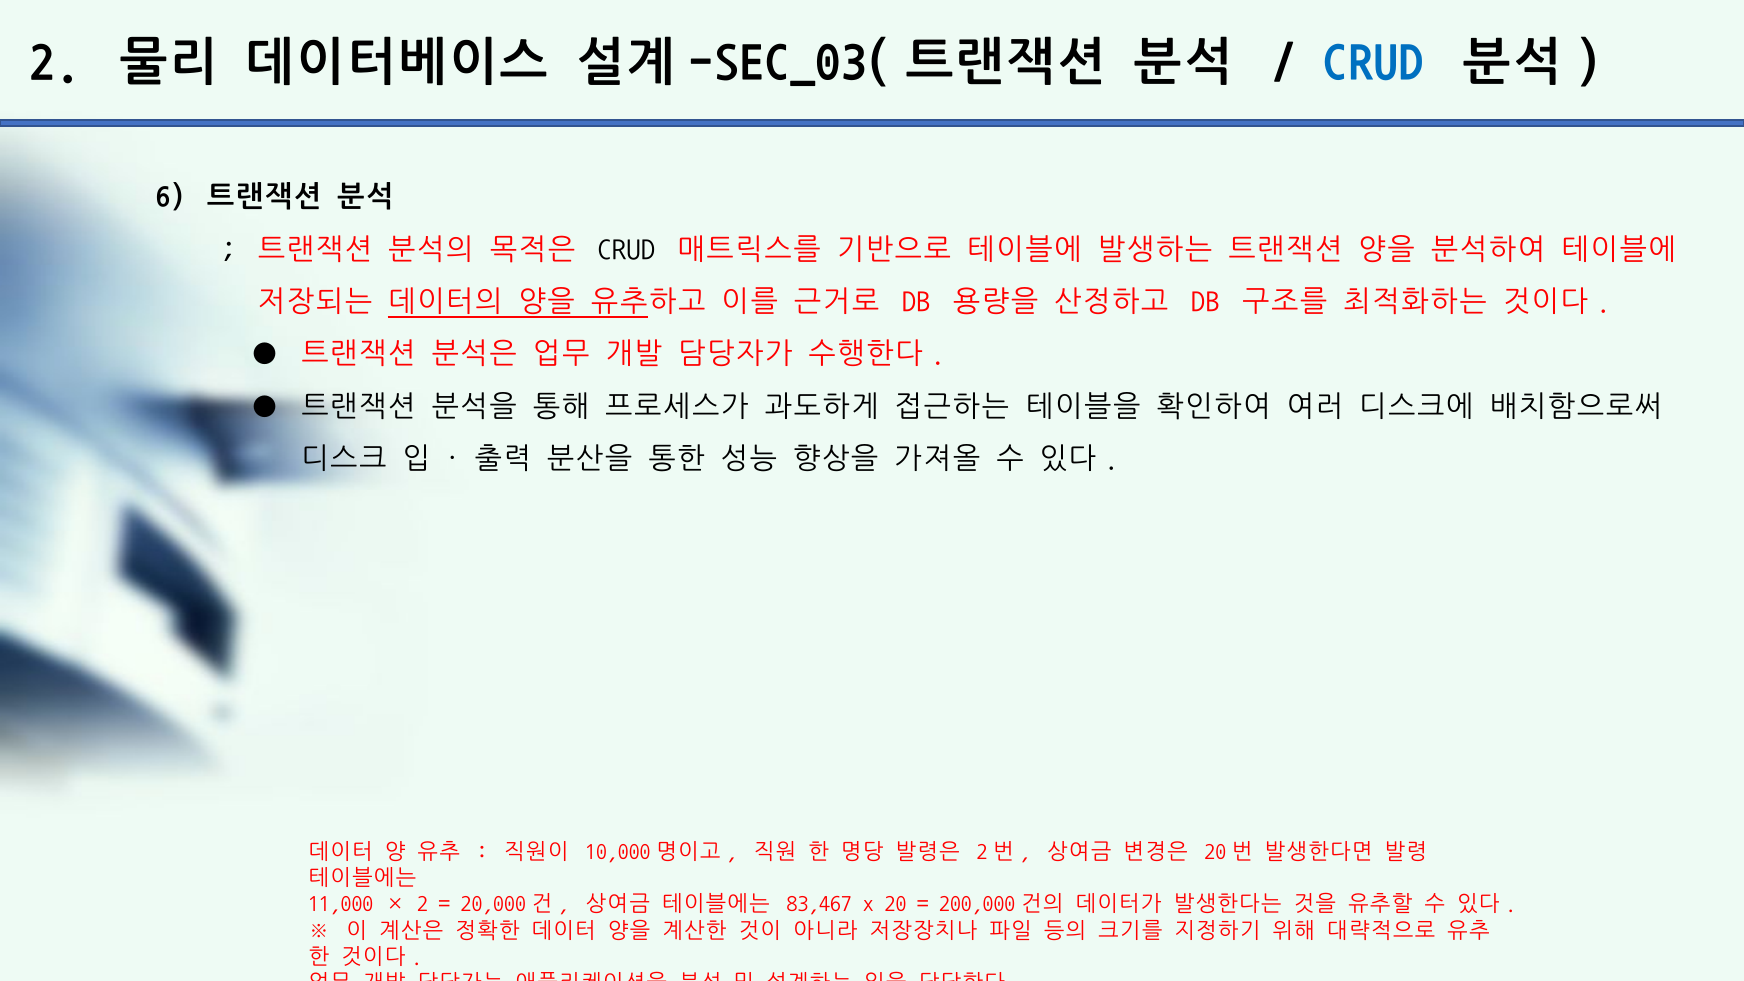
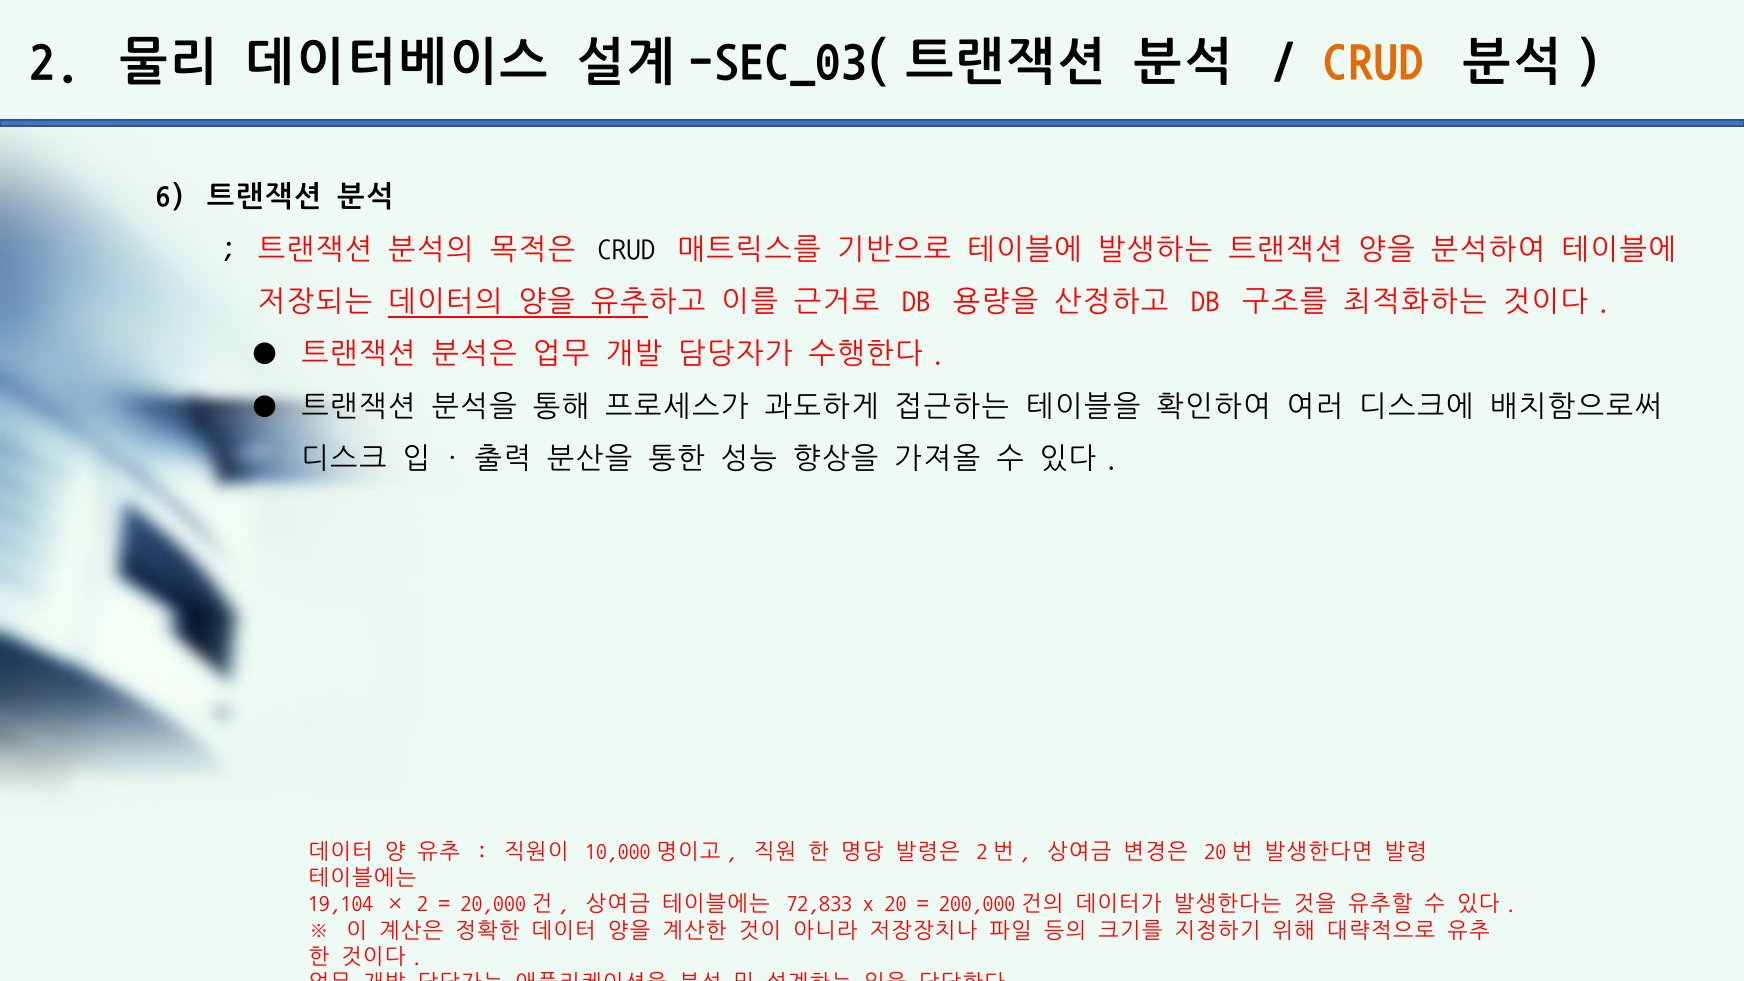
CRUD at (1373, 61) colour: blue -> orange
11,000: 11,000 -> 19,104
83,467: 83,467 -> 72,833
